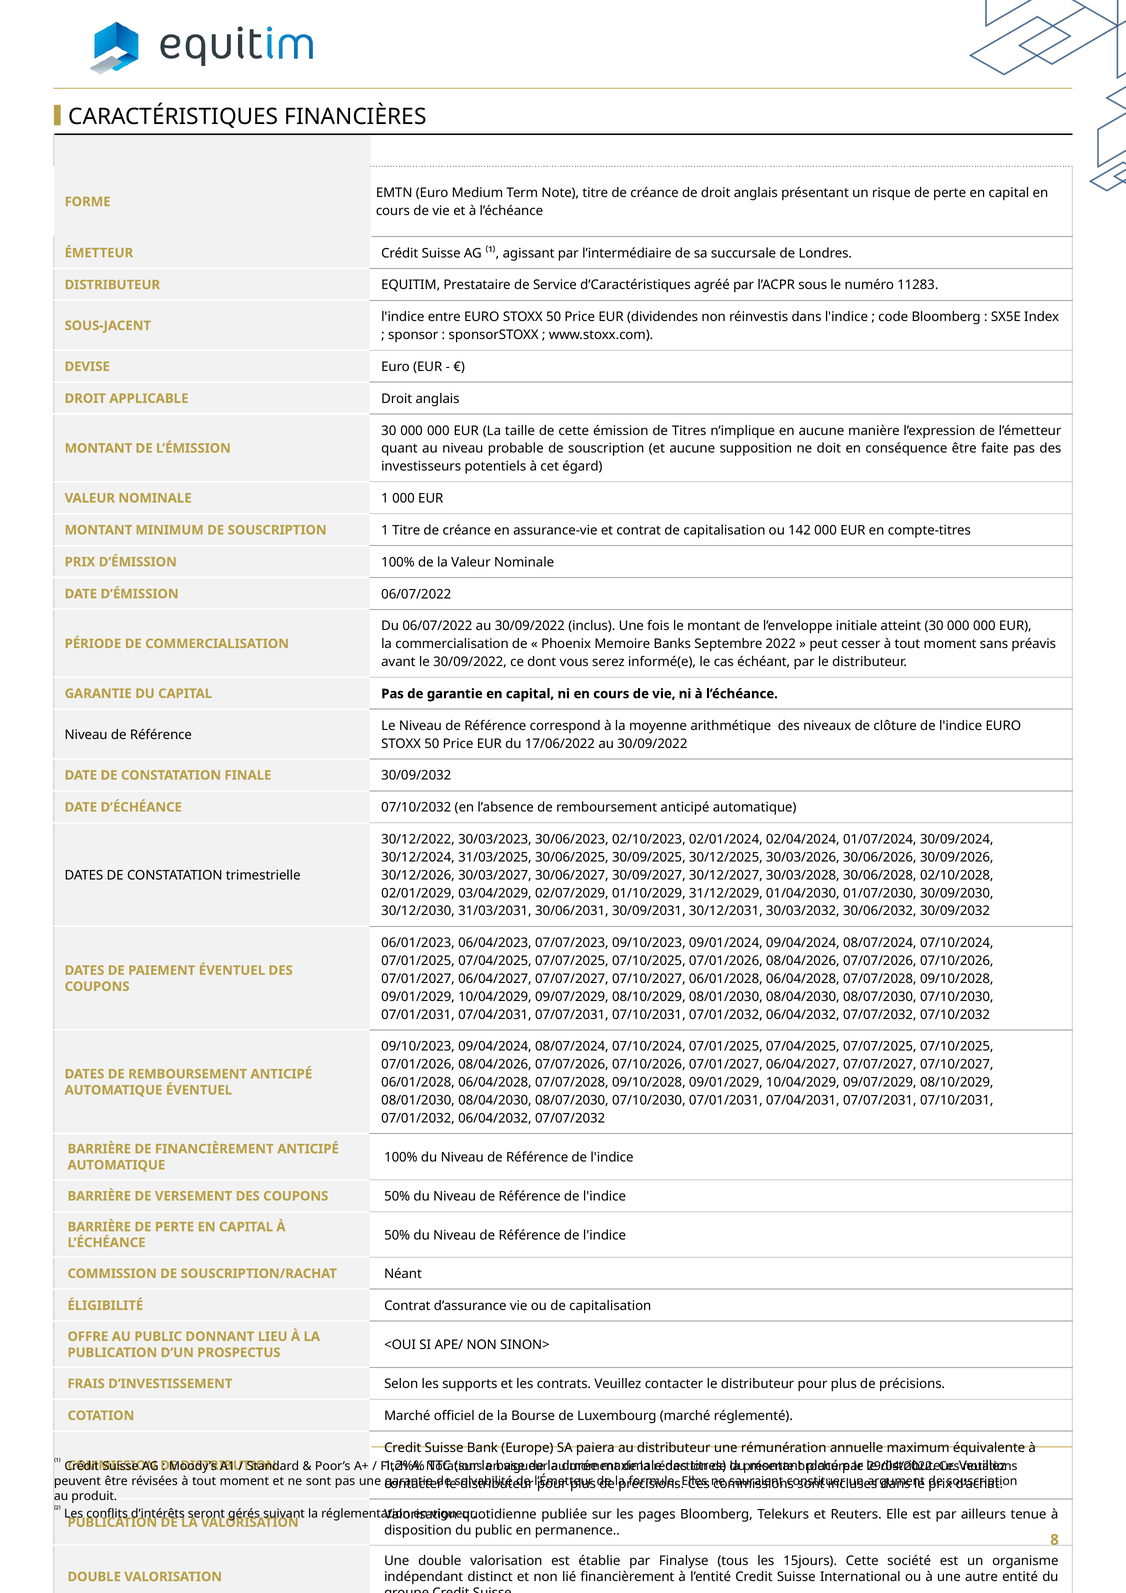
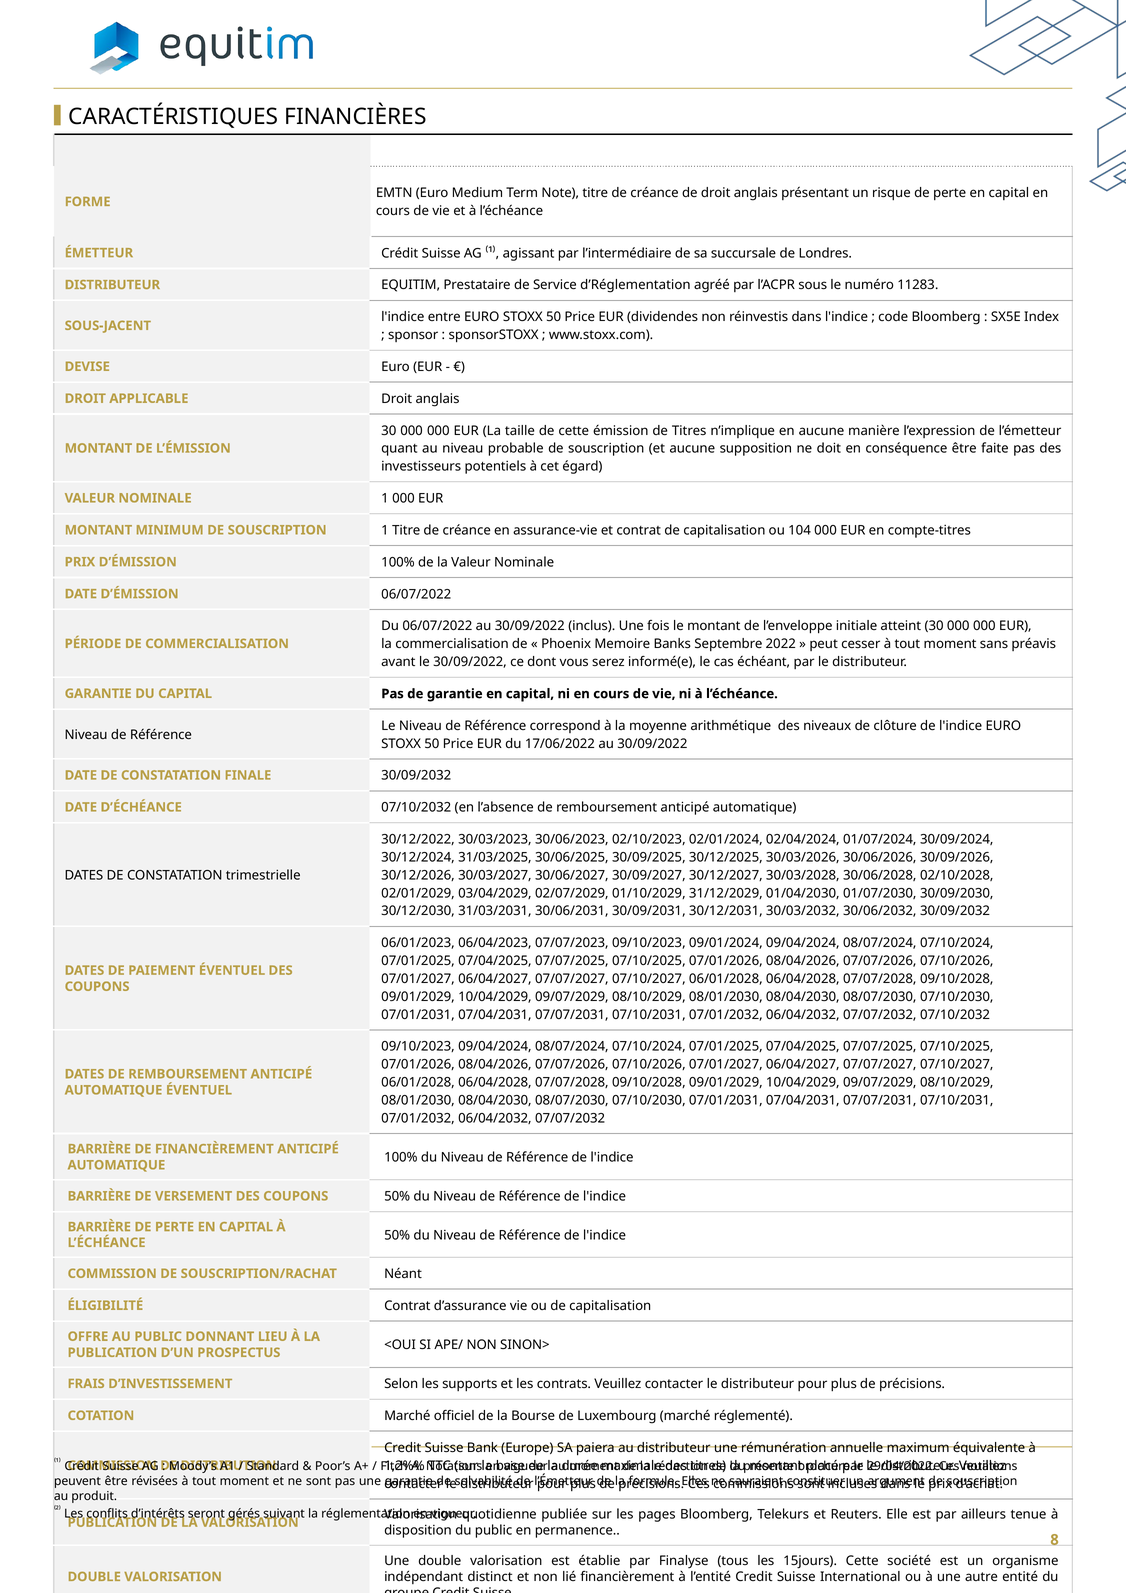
d’Caractéristiques: d’Caractéristiques -> d’Réglementation
142: 142 -> 104
